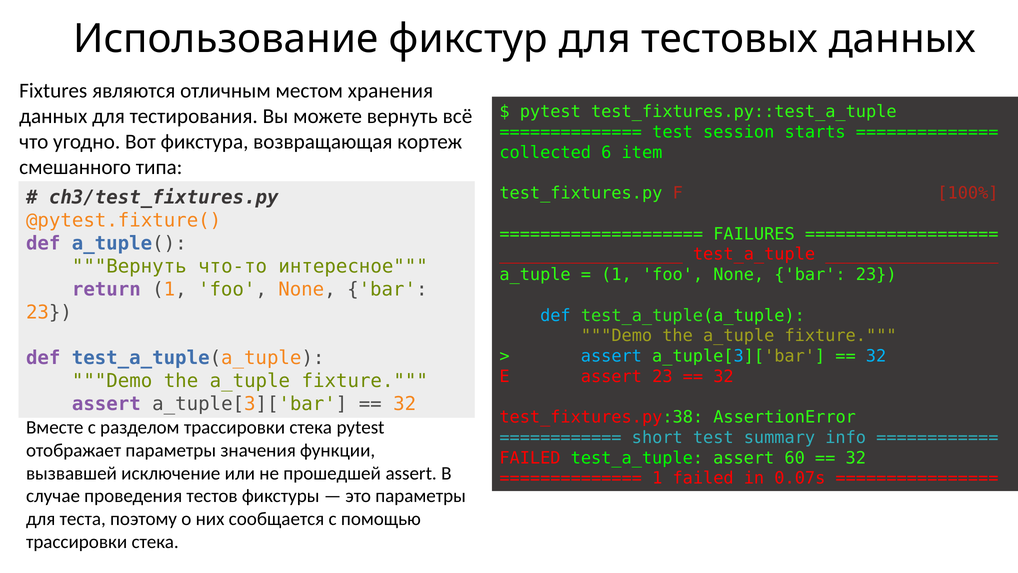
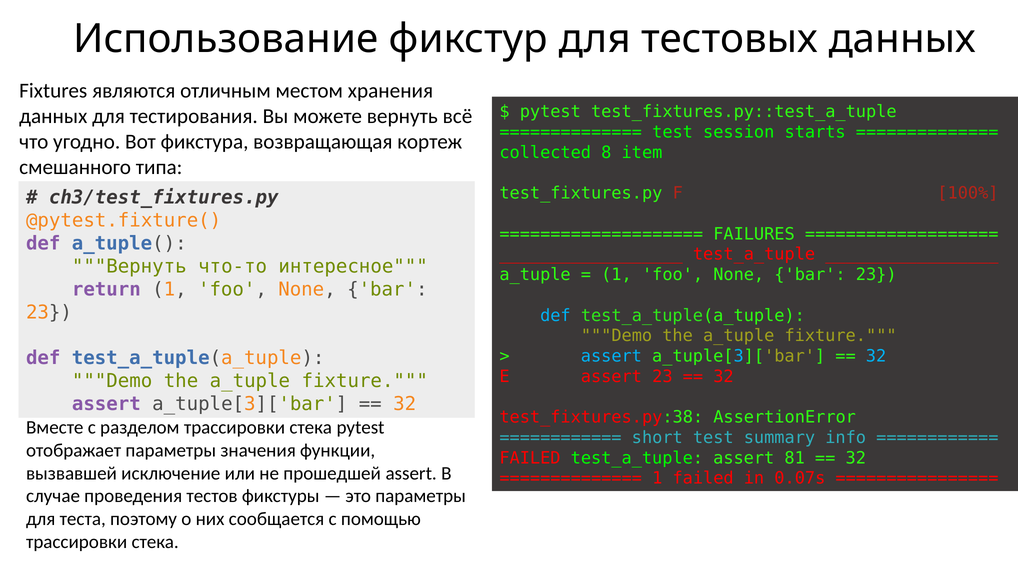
6: 6 -> 8
60: 60 -> 81
